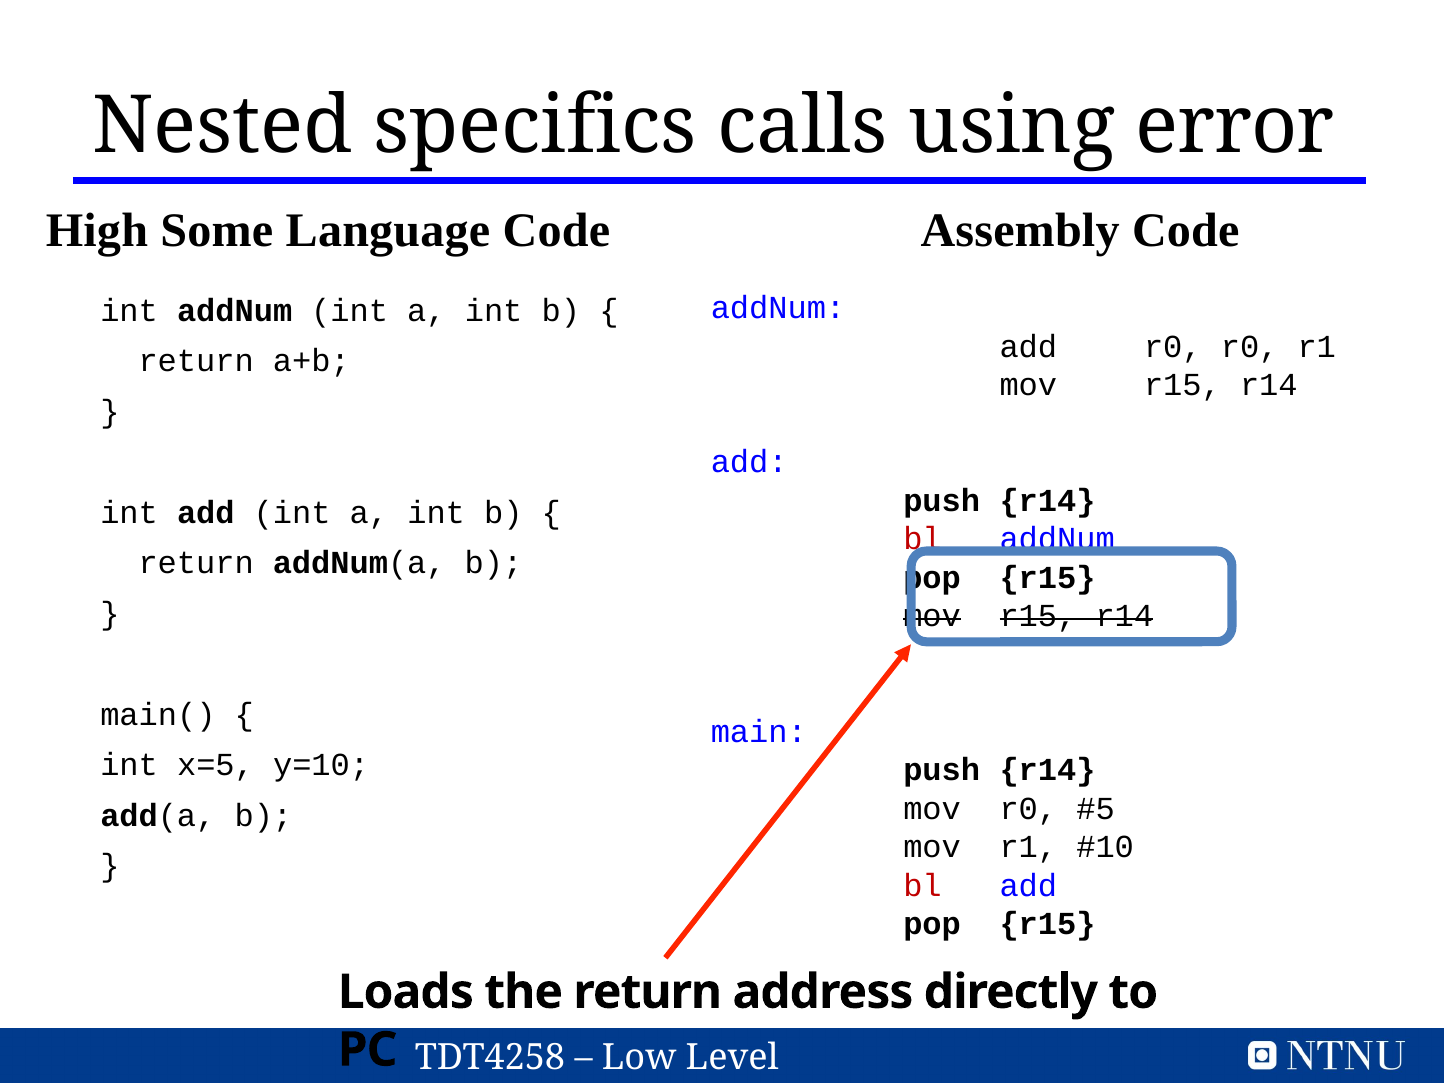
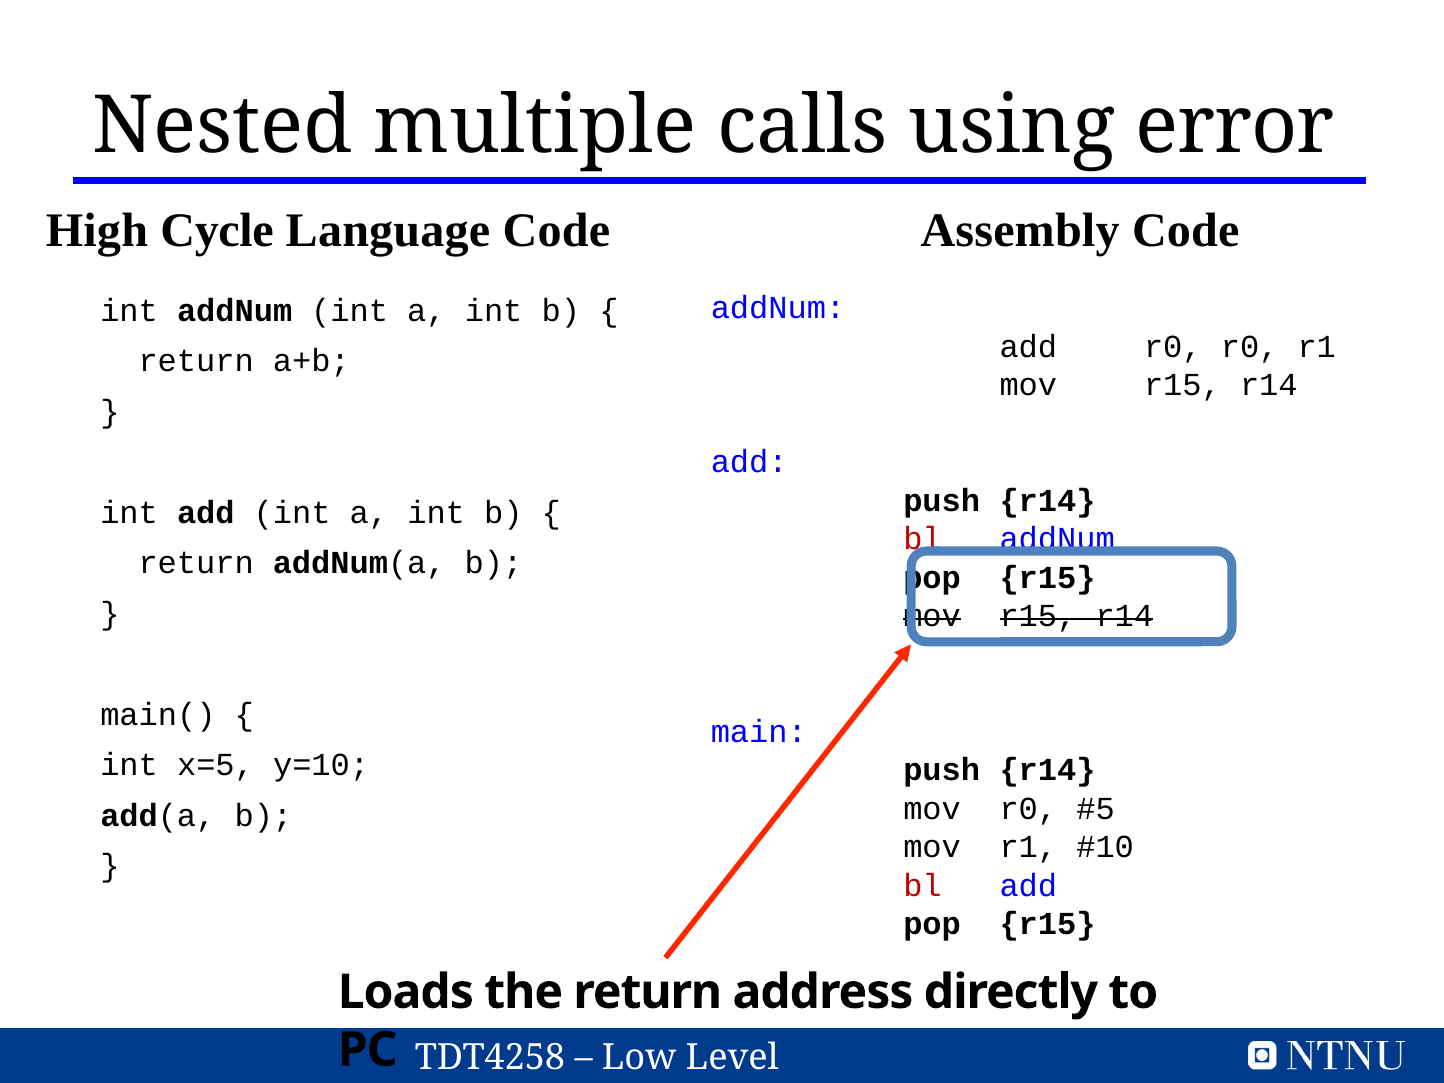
specifics: specifics -> multiple
Some: Some -> Cycle
